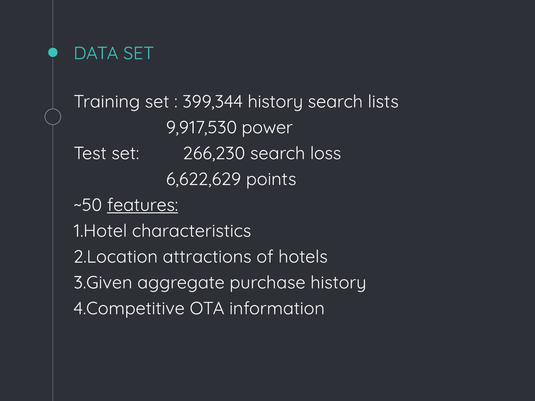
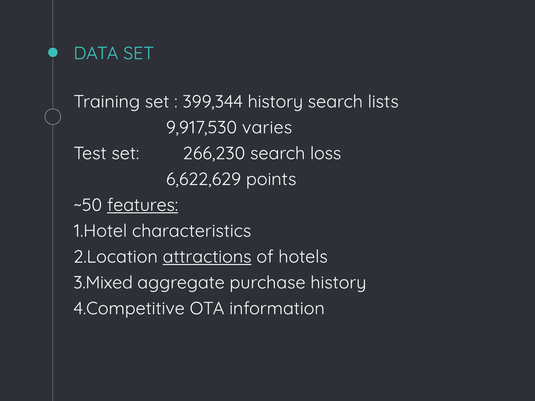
power: power -> varies
attractions underline: none -> present
3.Given: 3.Given -> 3.Mixed
